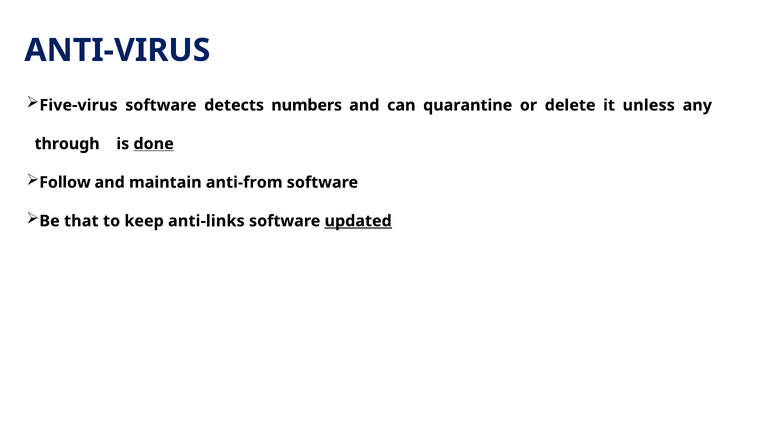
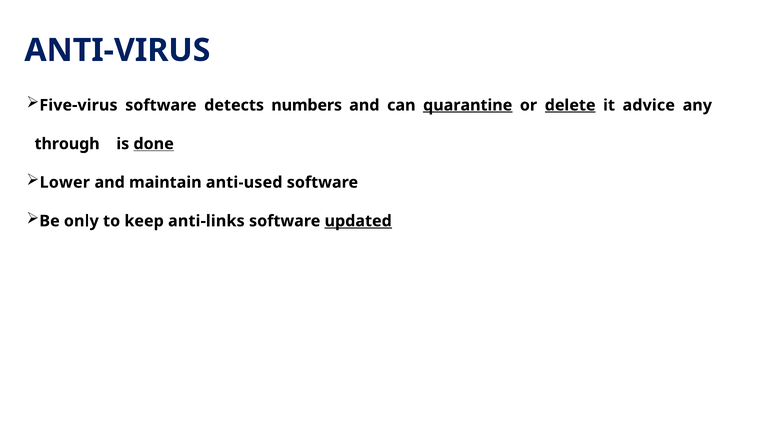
quarantine underline: none -> present
delete underline: none -> present
unless: unless -> advice
Follow: Follow -> Lower
anti-from: anti-from -> anti-used
that: that -> only
